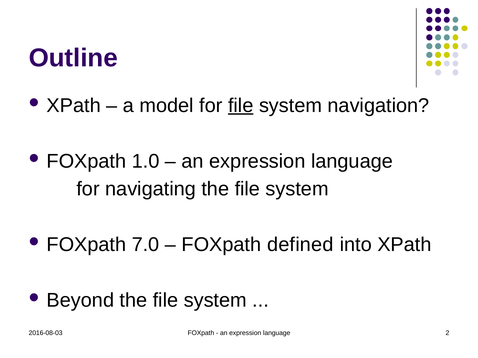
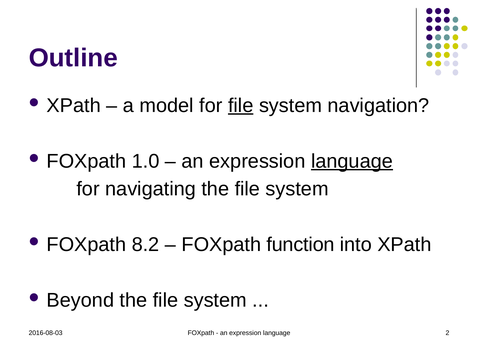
language at (352, 161) underline: none -> present
7.0: 7.0 -> 8.2
defined: defined -> function
